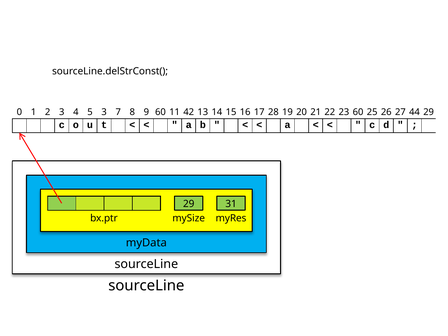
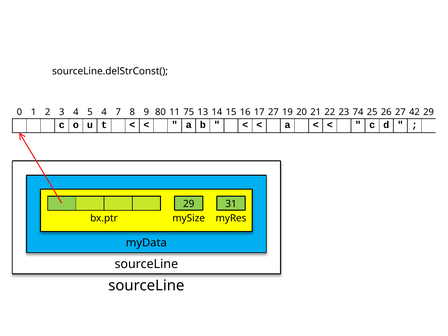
5 3: 3 -> 4
9 60: 60 -> 80
42: 42 -> 75
17 28: 28 -> 27
23 60: 60 -> 74
44: 44 -> 42
